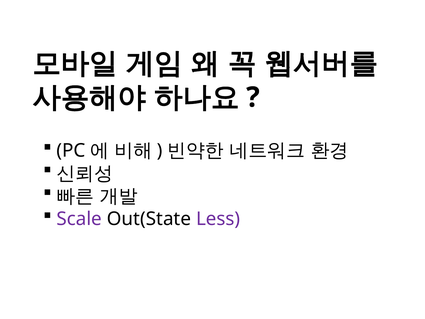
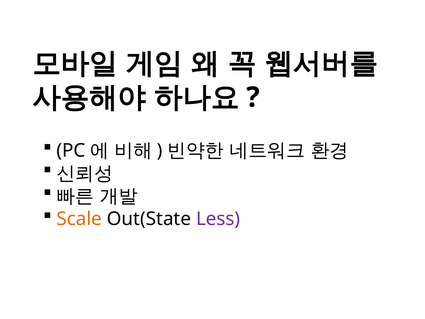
Scale colour: purple -> orange
